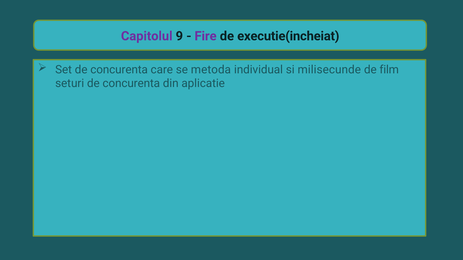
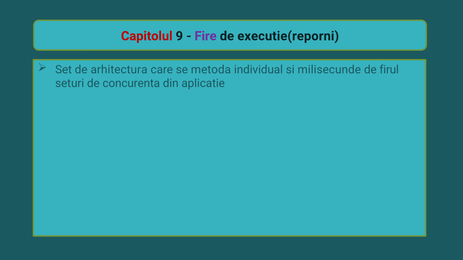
Capitolul colour: purple -> red
executie(incheiat: executie(incheiat -> executie(reporni
Set de concurenta: concurenta -> arhitectura
film: film -> firul
